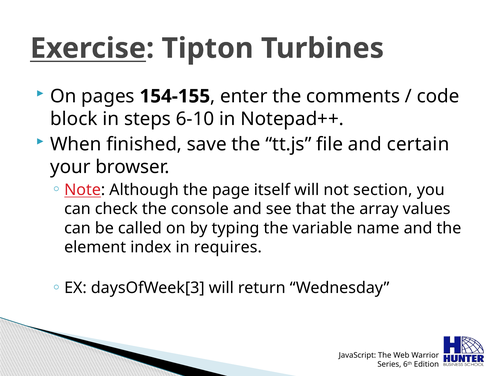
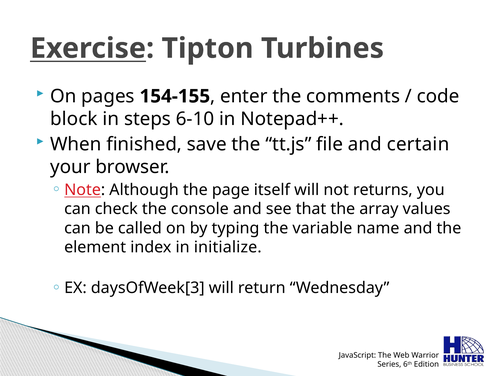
section: section -> returns
requires: requires -> initialize
